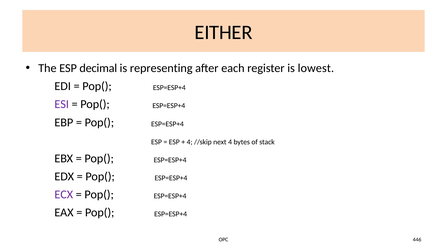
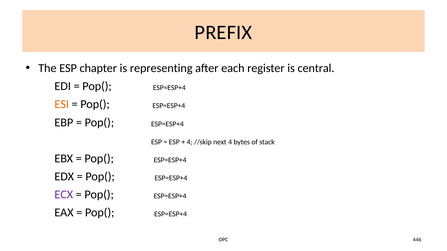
EITHER: EITHER -> PREFIX
decimal: decimal -> chapter
lowest: lowest -> central
ESI colour: purple -> orange
